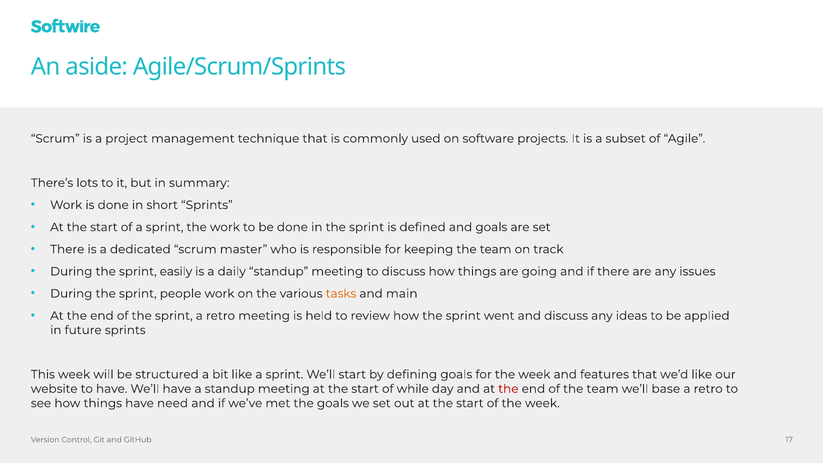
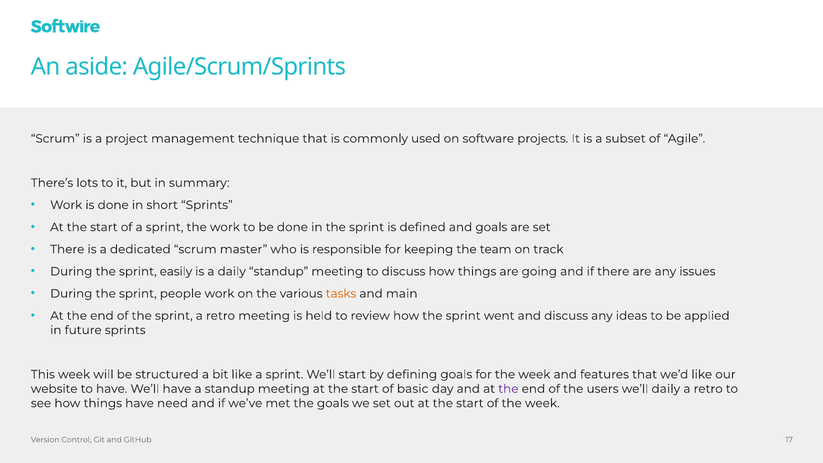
while: while -> basic
the at (508, 389) colour: red -> purple
of the team: team -> users
we’ll base: base -> daily
